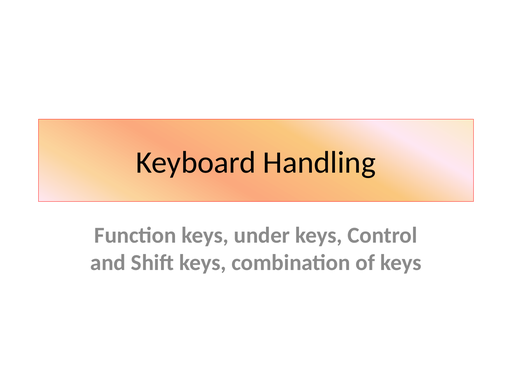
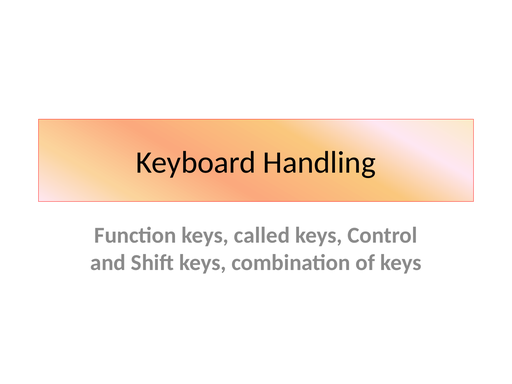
under: under -> called
